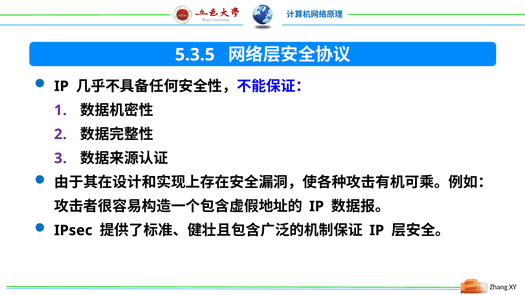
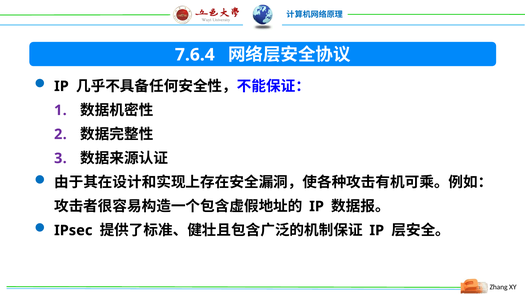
5.3.5: 5.3.5 -> 7.6.4
